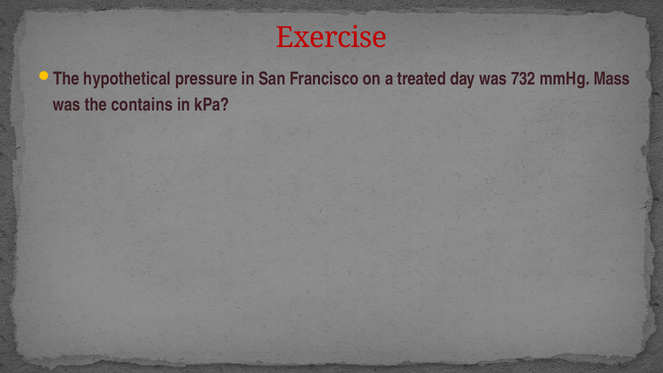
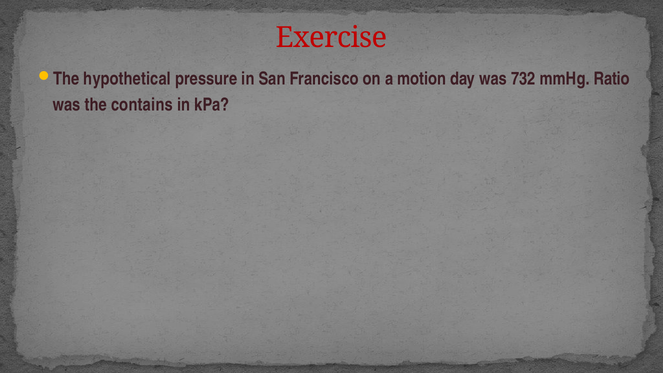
treated: treated -> motion
Mass: Mass -> Ratio
